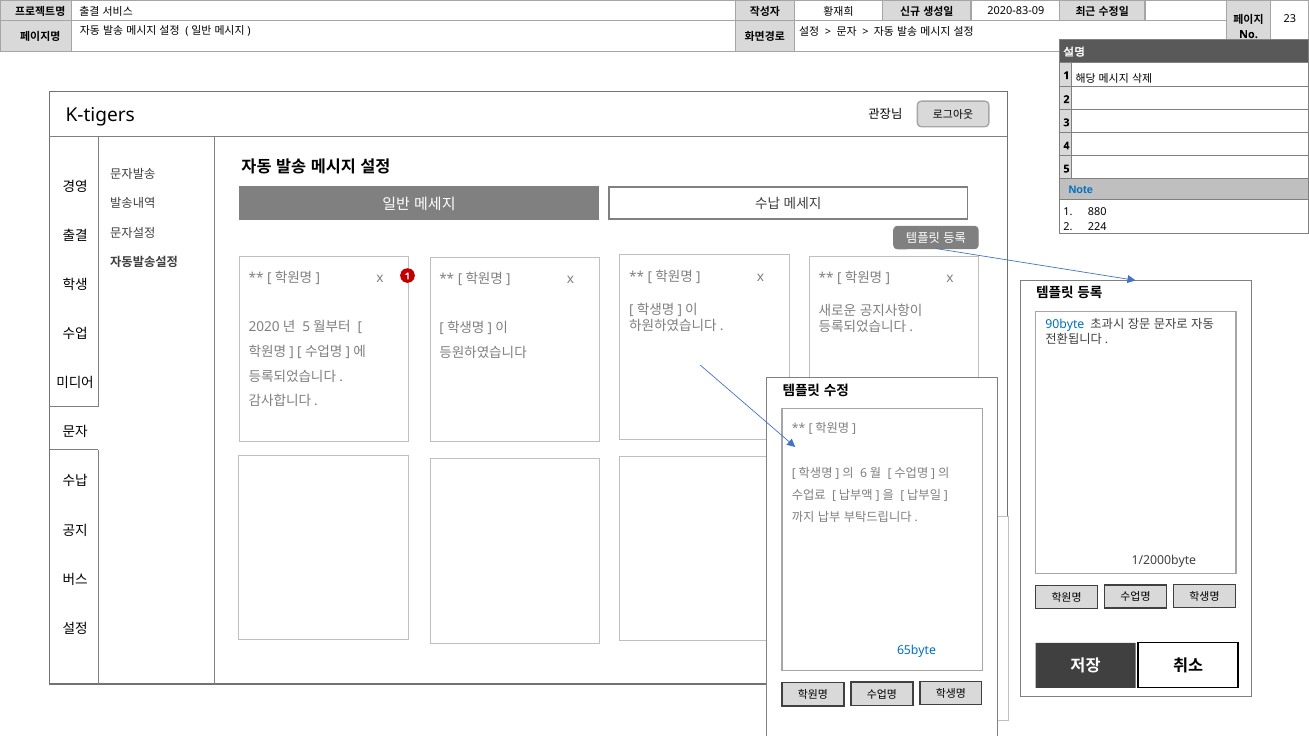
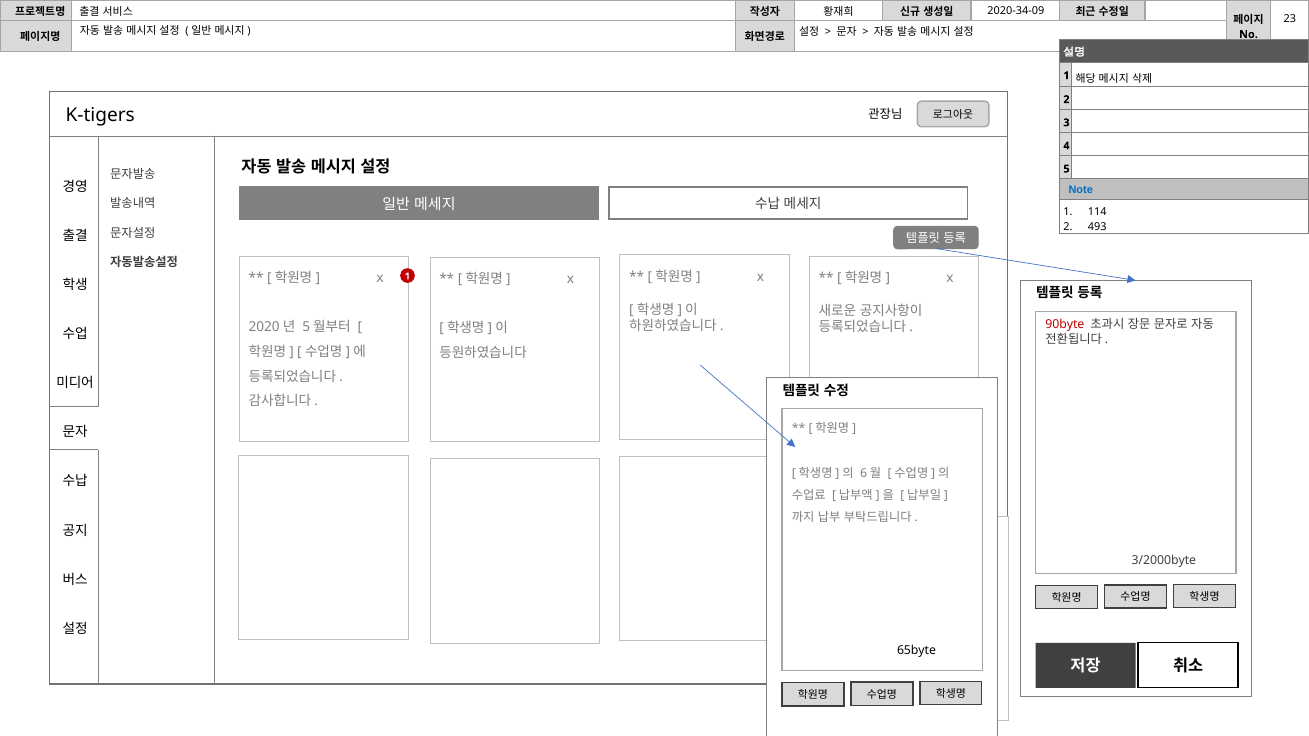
2020-83-09: 2020-83-09 -> 2020-34-09
880: 880 -> 114
224: 224 -> 493
90byte colour: blue -> red
1/2000byte: 1/2000byte -> 3/2000byte
65byte colour: blue -> black
